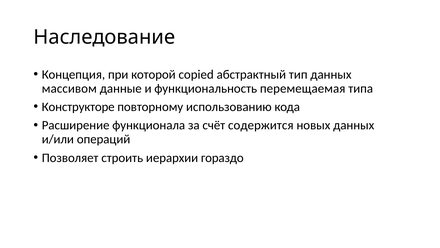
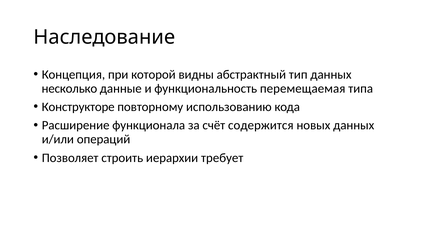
copied: copied -> видны
массивом: массивом -> несколько
гораздо: гораздо -> требует
